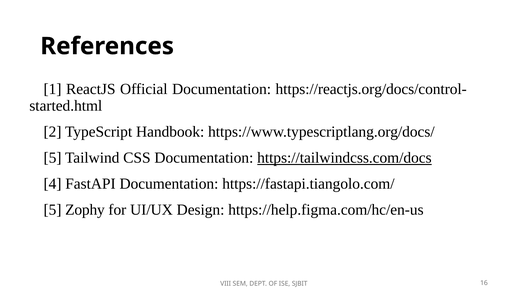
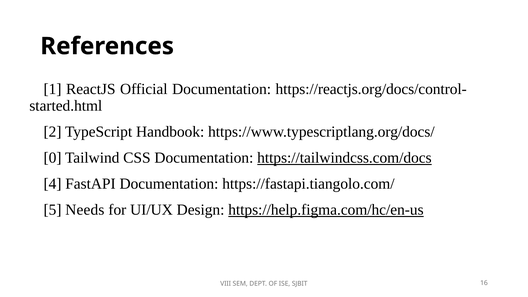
5 at (53, 158): 5 -> 0
Zophy: Zophy -> Needs
https://help.figma.com/hc/en-us underline: none -> present
